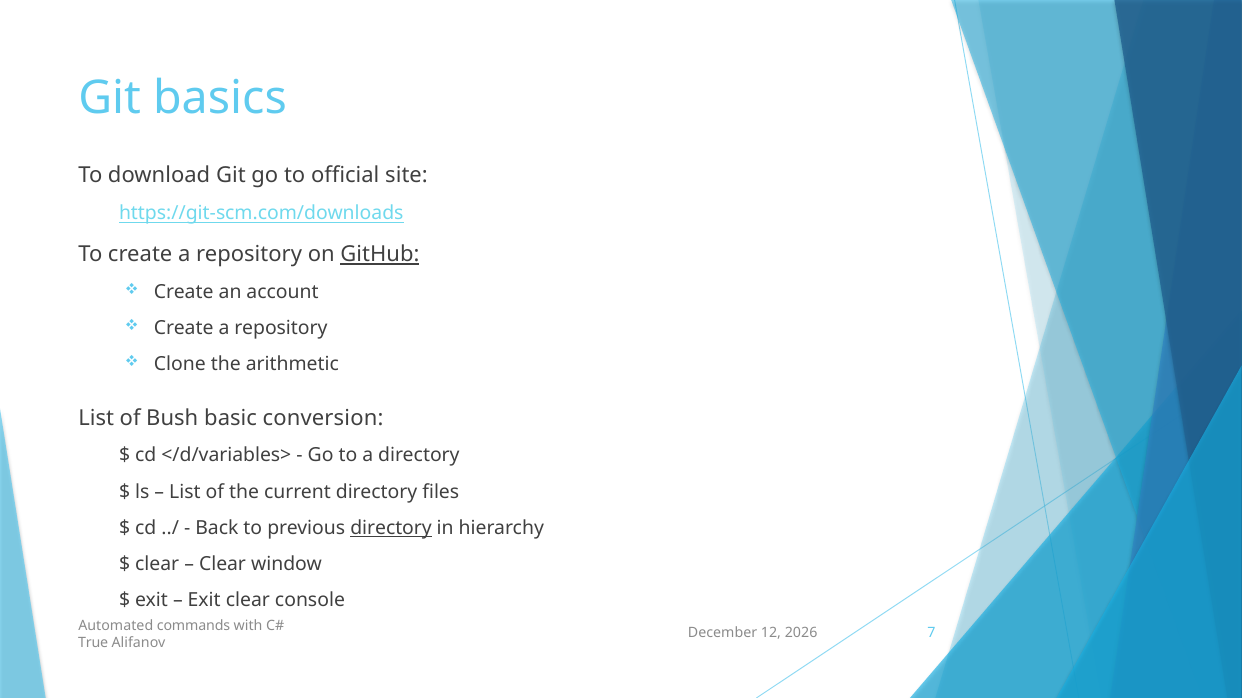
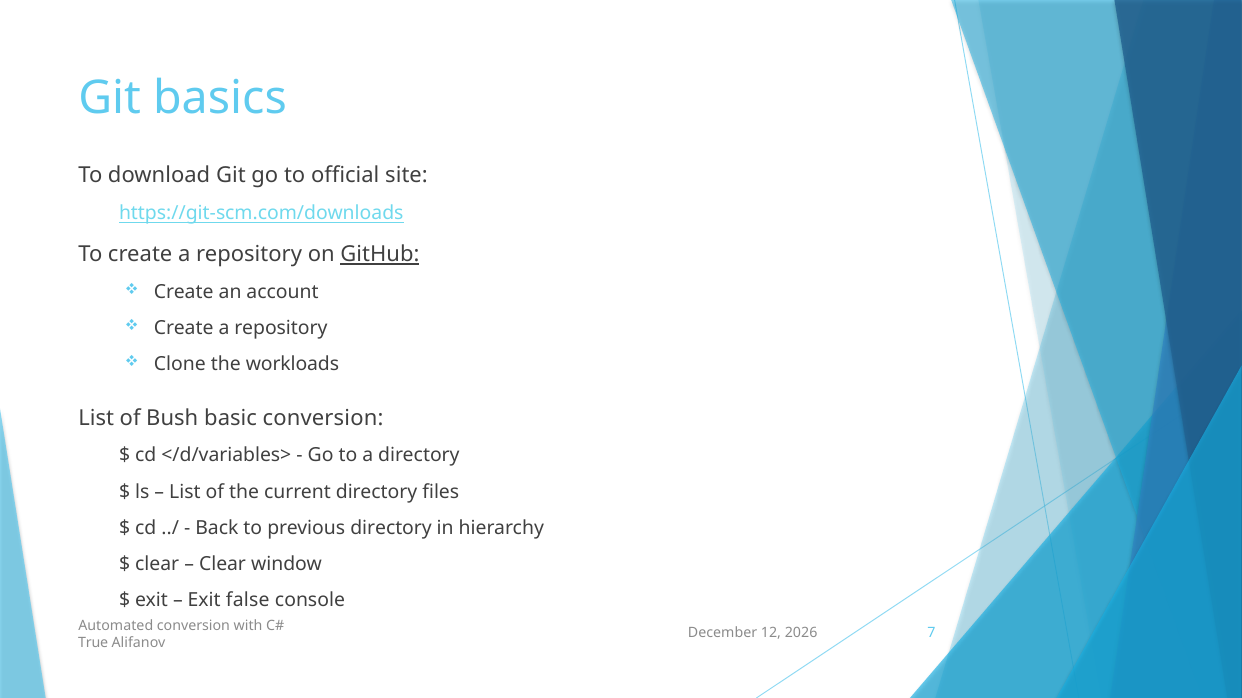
arithmetic: arithmetic -> workloads
directory at (391, 528) underline: present -> none
Exit clear: clear -> false
Automated commands: commands -> conversion
